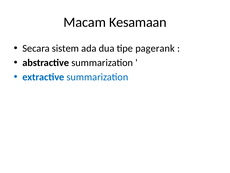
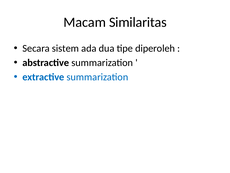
Kesamaan: Kesamaan -> Similaritas
pagerank: pagerank -> diperoleh
